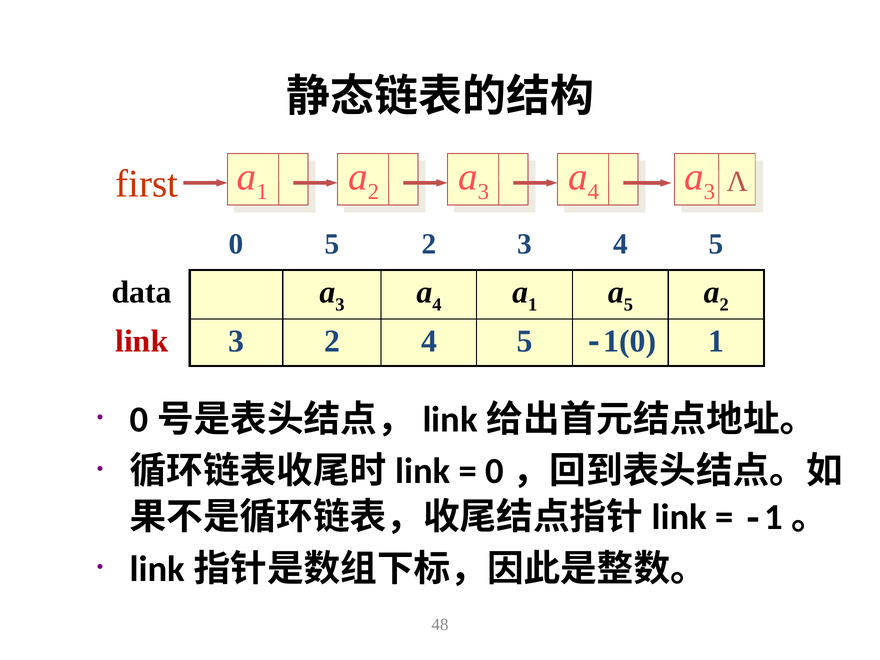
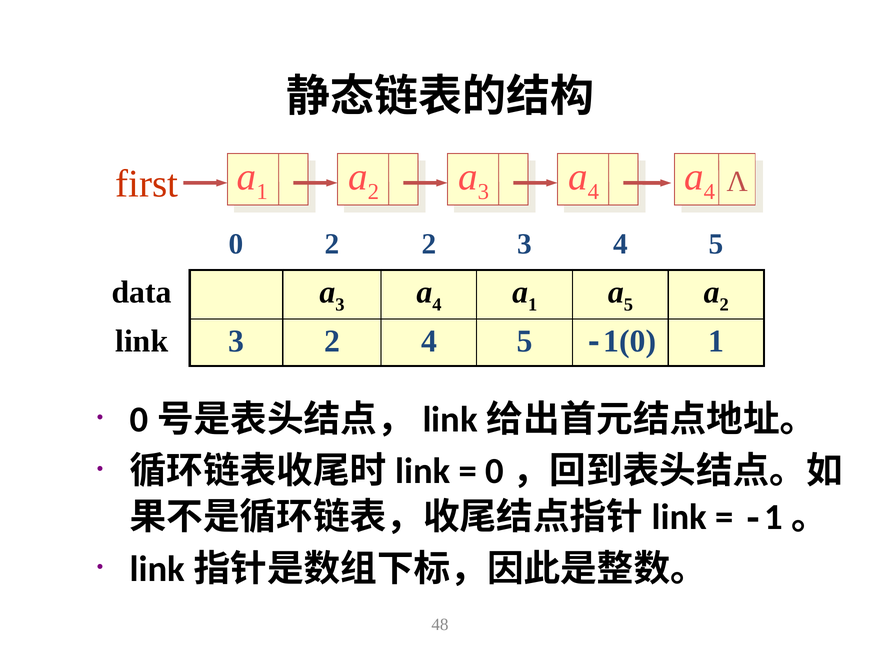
3 at (709, 192): 3 -> 4
0 5: 5 -> 2
link colour: red -> black
